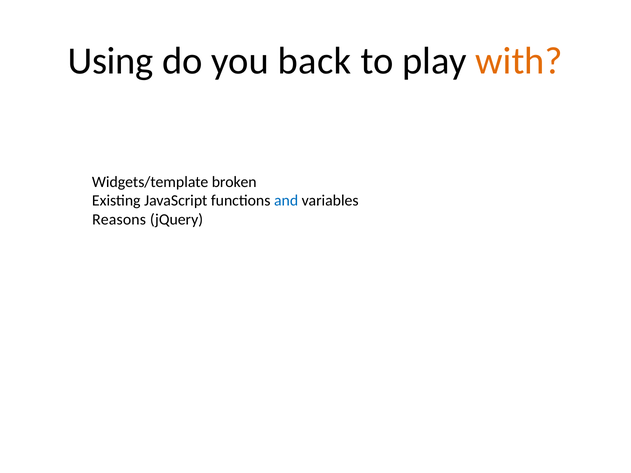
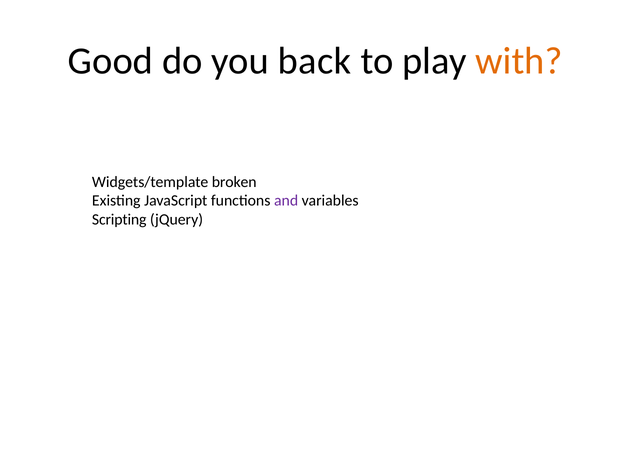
Using: Using -> Good
and colour: blue -> purple
Reasons: Reasons -> Scripting
